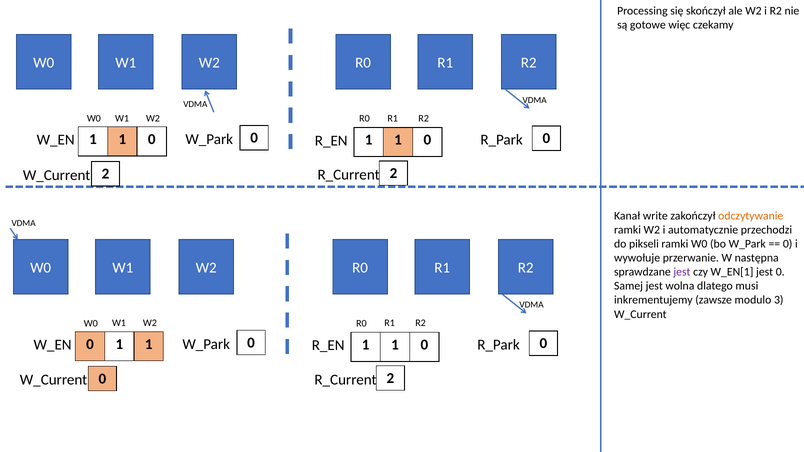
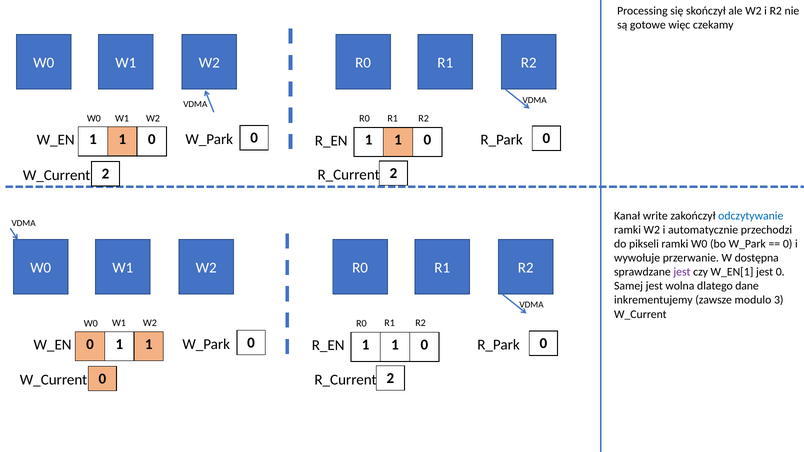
odczytywanie colour: orange -> blue
następna: następna -> dostępna
musi: musi -> dane
